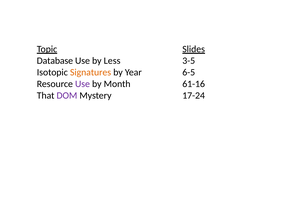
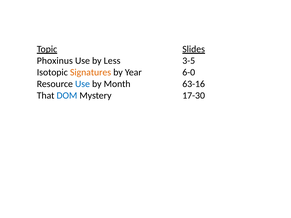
Database: Database -> Phoxinus
6-5: 6-5 -> 6-0
Use at (82, 84) colour: purple -> blue
61-16: 61-16 -> 63-16
DOM colour: purple -> blue
17-24: 17-24 -> 17-30
